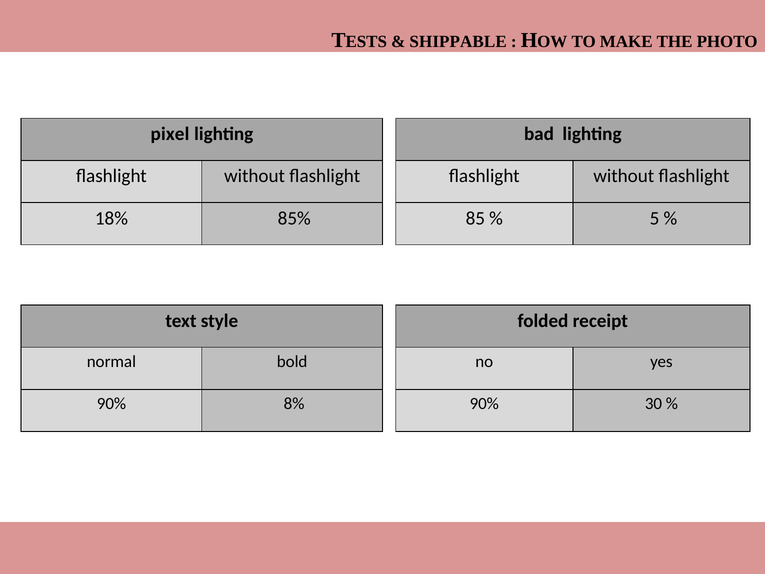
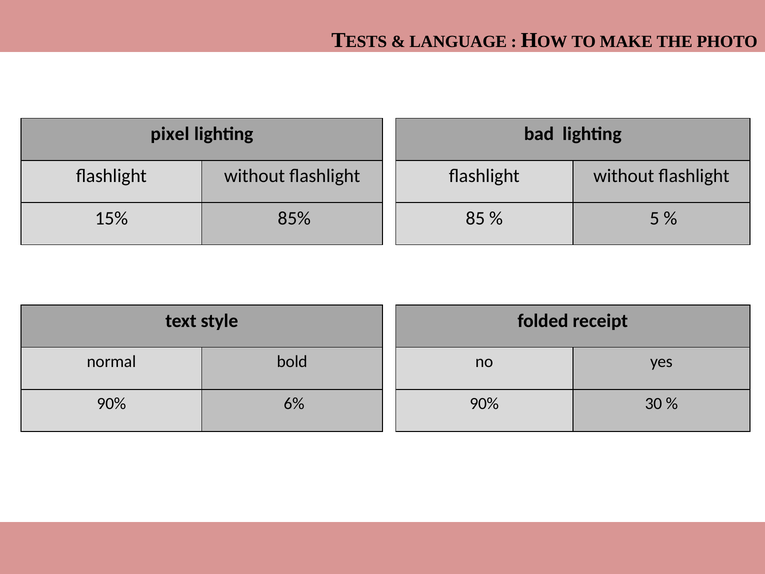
SHIPPABLE: SHIPPABLE -> LANGUAGE
18%: 18% -> 15%
8%: 8% -> 6%
